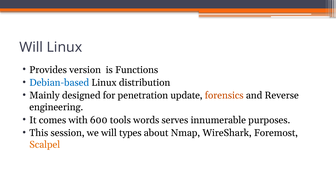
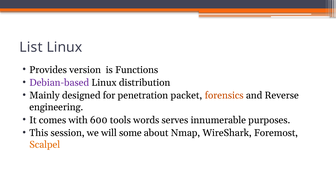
Will at (31, 47): Will -> List
Debian-based colour: blue -> purple
update: update -> packet
types: types -> some
